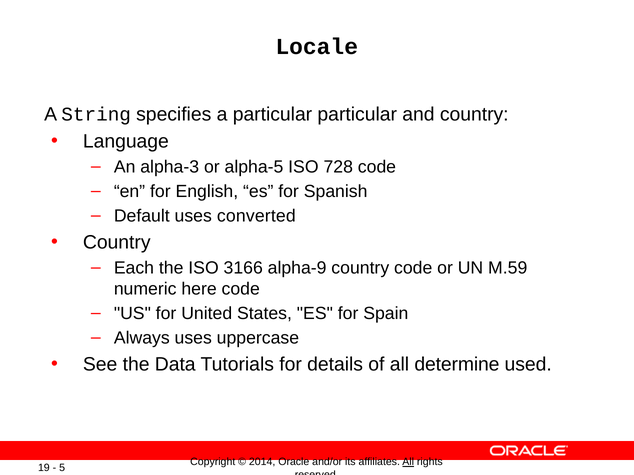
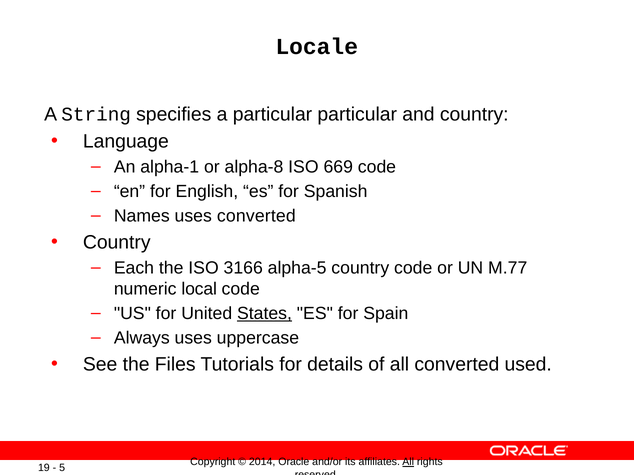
alpha-3: alpha-3 -> alpha-1
alpha-5: alpha-5 -> alpha-8
728: 728 -> 669
Default: Default -> Names
alpha-9: alpha-9 -> alpha-5
M.59: M.59 -> M.77
here: here -> local
States underline: none -> present
Data: Data -> Files
all determine: determine -> converted
